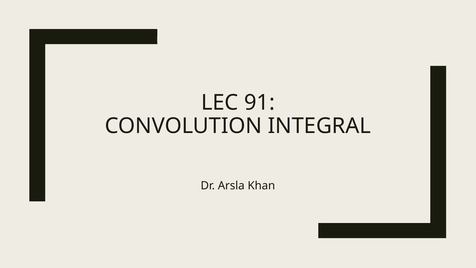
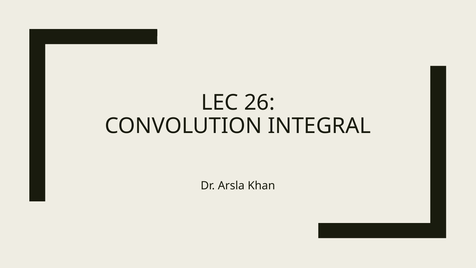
91: 91 -> 26
